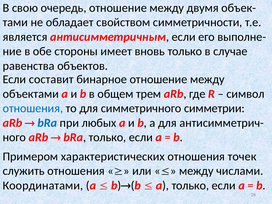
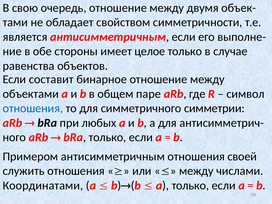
вновь: вновь -> целое
трем: трем -> паре
bRa at (47, 123) colour: blue -> black
Примером характеристических: характеристических -> антисимметричным
точек: точек -> своей
